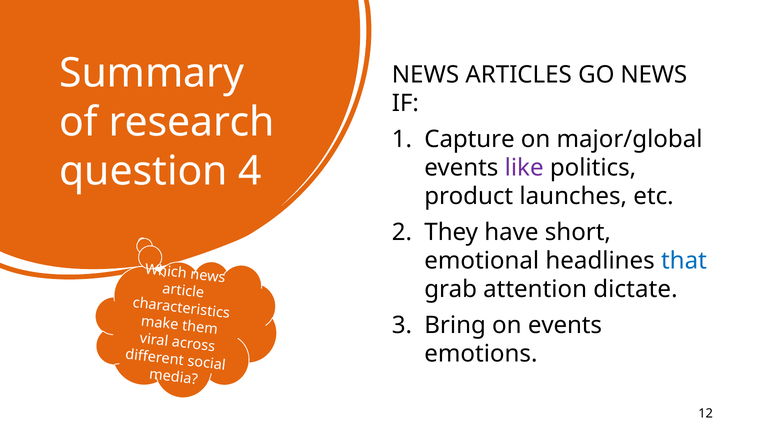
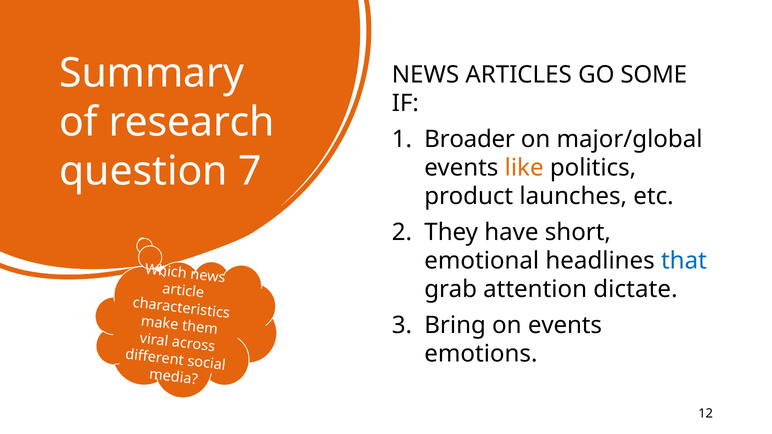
GO NEWS: NEWS -> SOME
Capture: Capture -> Broader
4: 4 -> 7
like colour: purple -> orange
